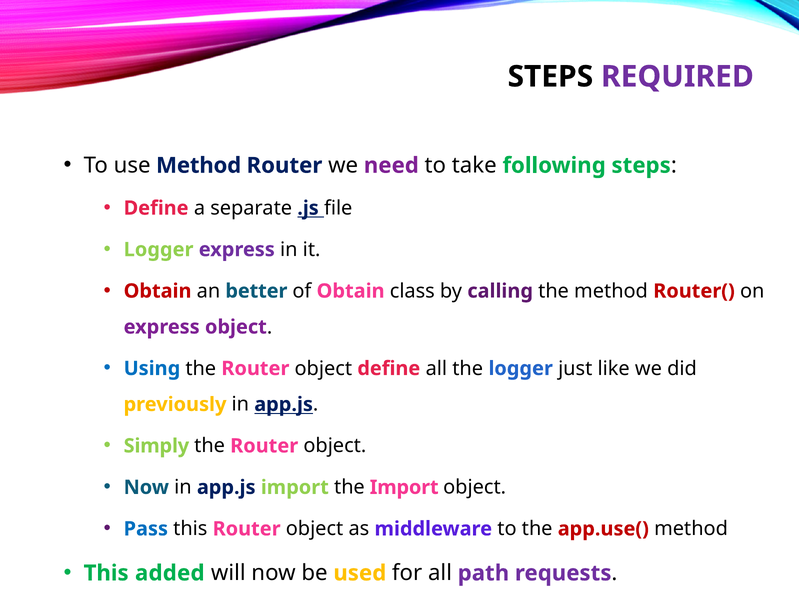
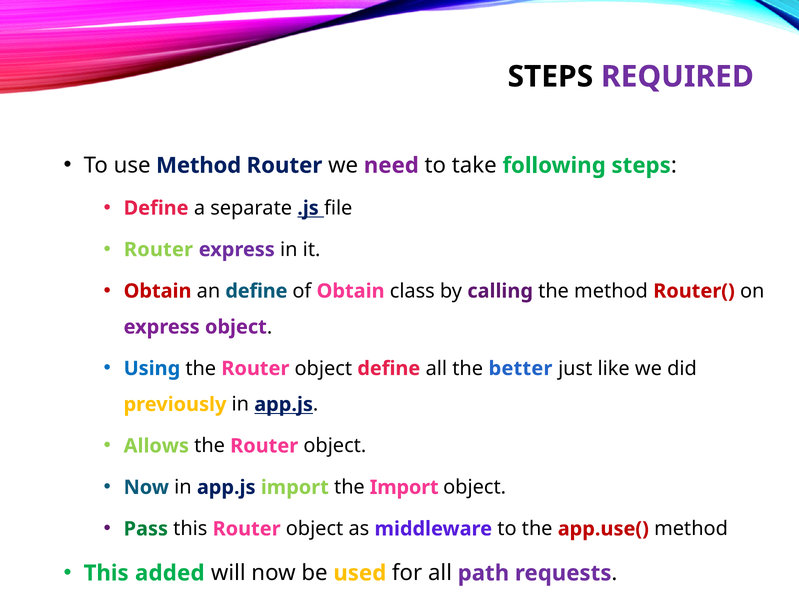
Logger at (159, 250): Logger -> Router
an better: better -> define
the logger: logger -> better
Simply: Simply -> Allows
Pass colour: blue -> green
